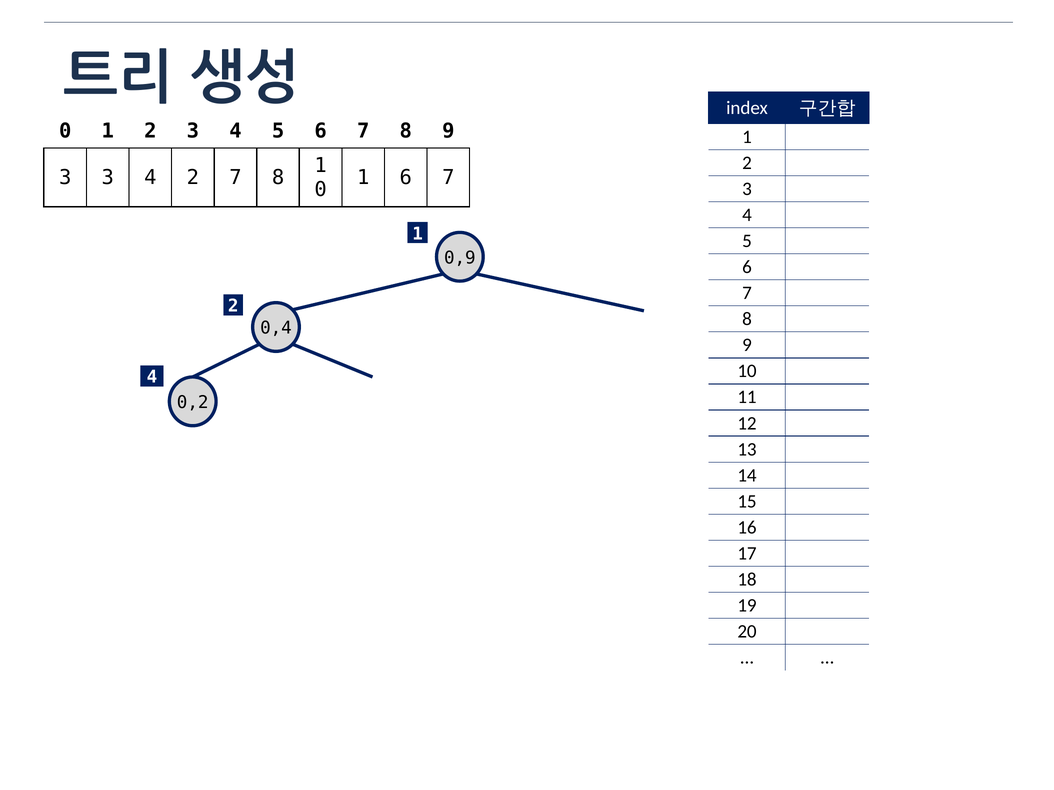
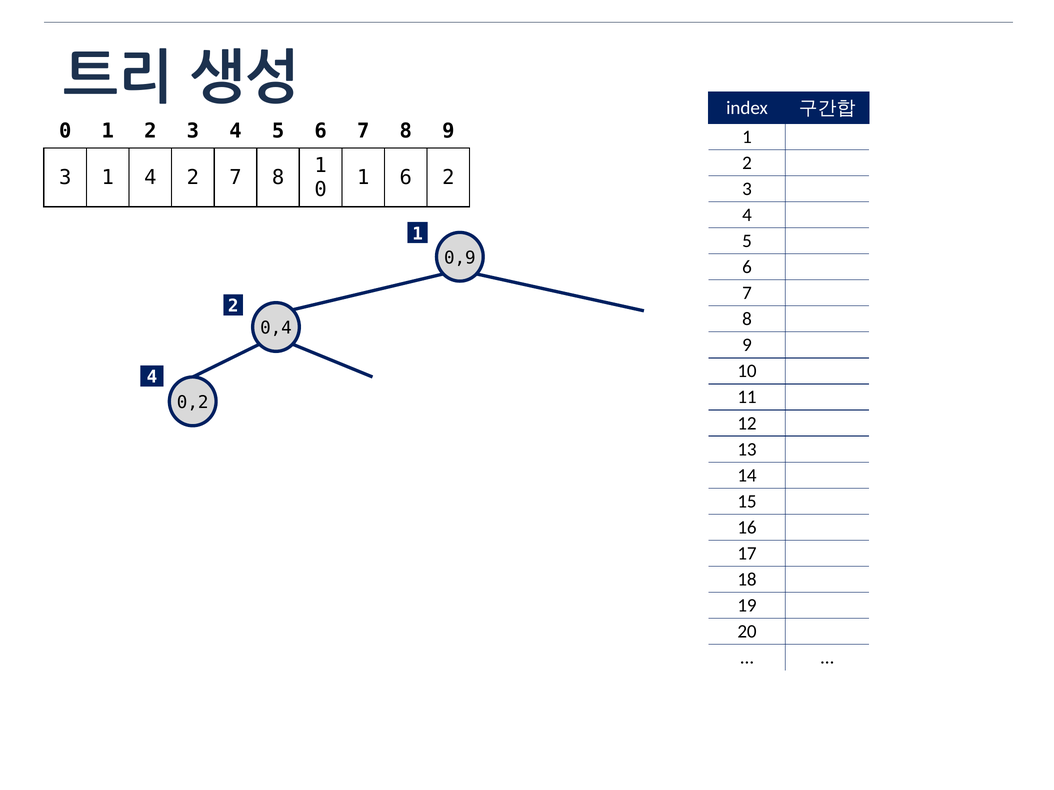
3 3: 3 -> 1
1 6 7: 7 -> 2
